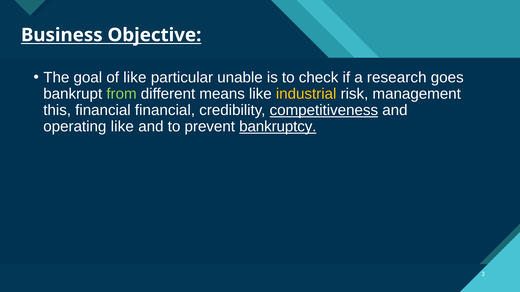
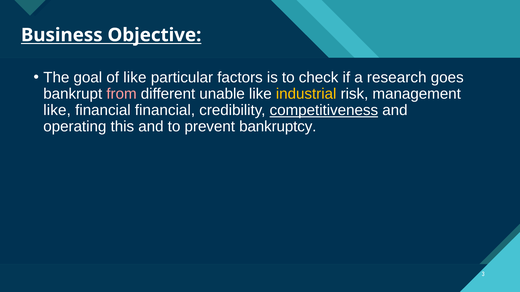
unable: unable -> factors
from colour: light green -> pink
means: means -> unable
this at (57, 110): this -> like
operating like: like -> this
bankruptcy underline: present -> none
